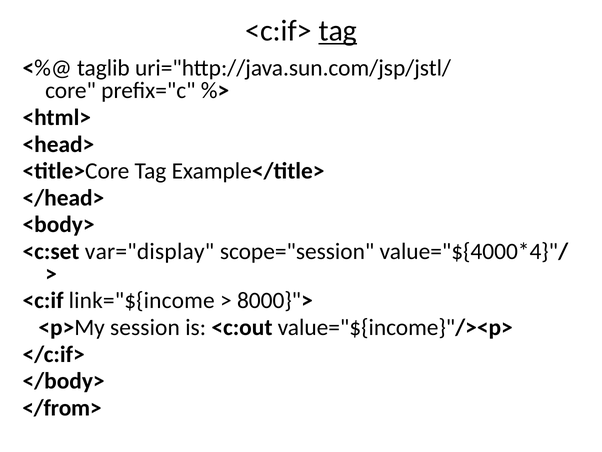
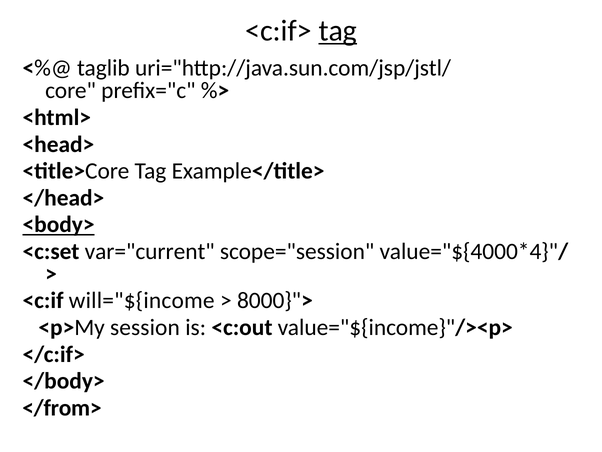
<body> underline: none -> present
var="display: var="display -> var="current
link="${income: link="${income -> will="${income
